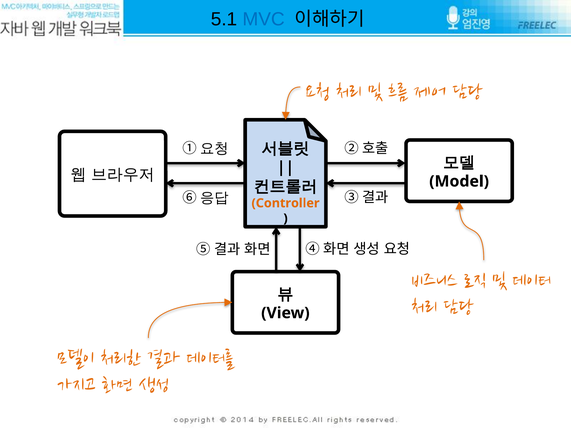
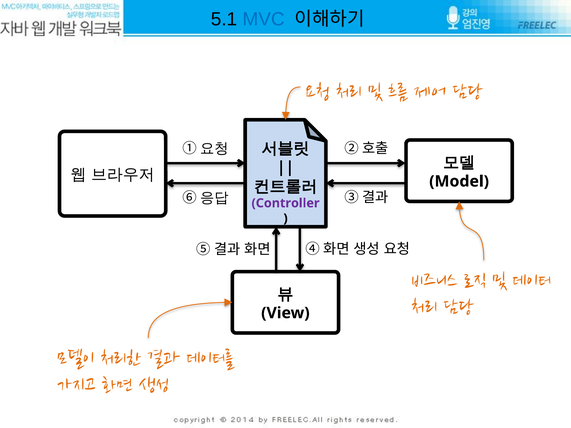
Controller colour: orange -> purple
